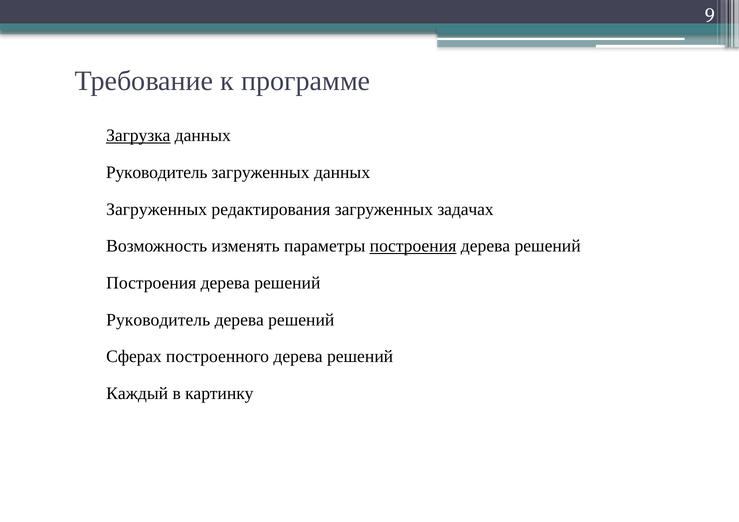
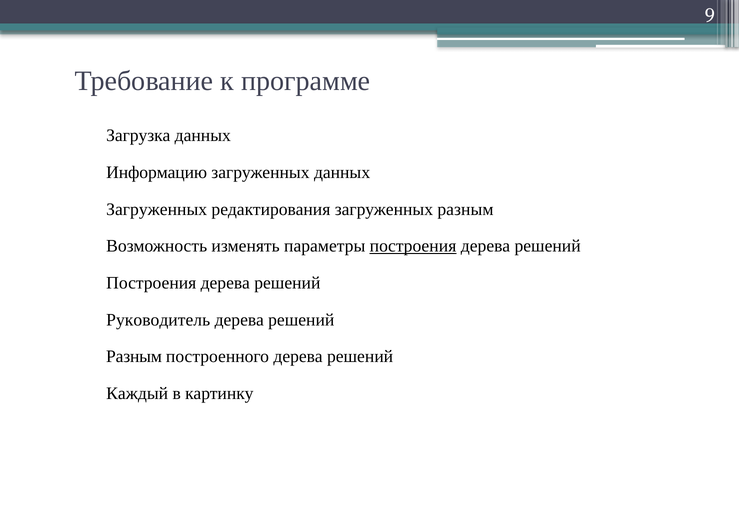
Загрузка underline: present -> none
Руководитель at (157, 173): Руководитель -> Информацию
загруженных задачах: задачах -> разным
Сферах at (134, 357): Сферах -> Разным
